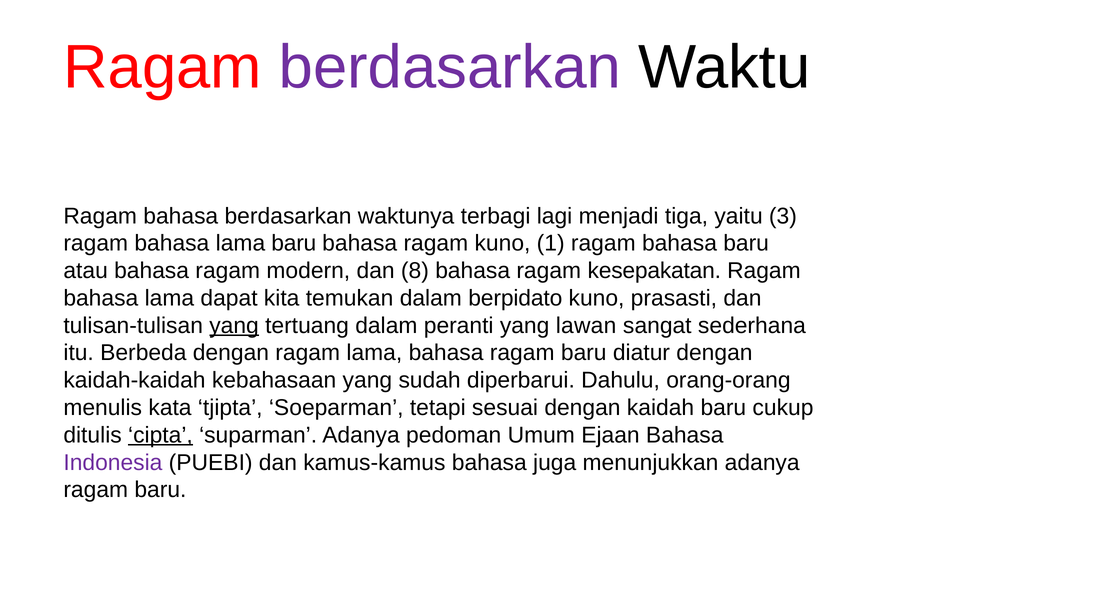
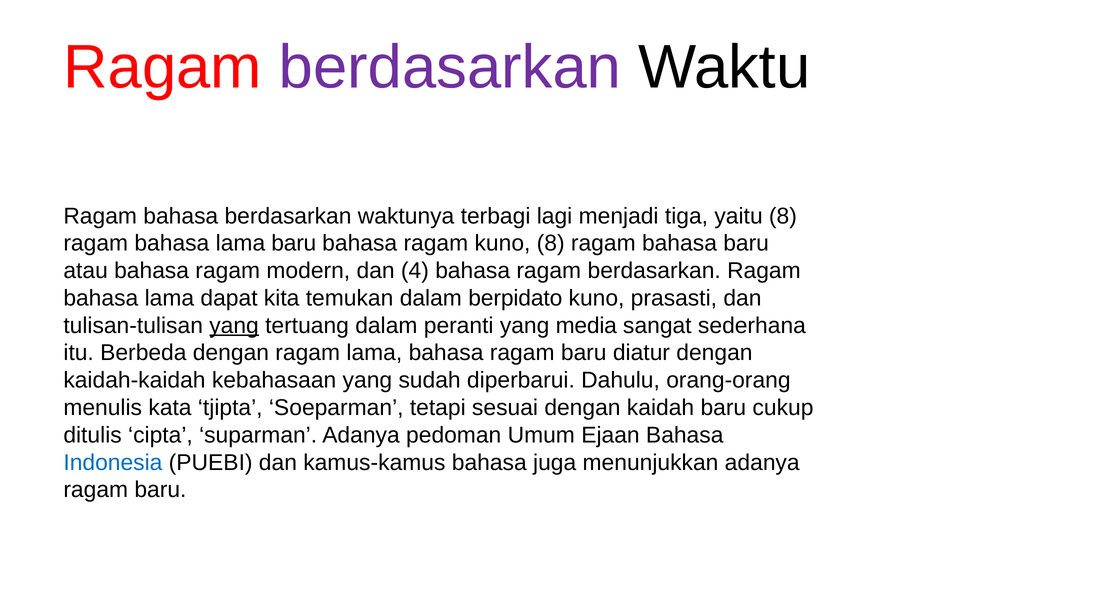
yaitu 3: 3 -> 8
kuno 1: 1 -> 8
8: 8 -> 4
bahasa ragam kesepakatan: kesepakatan -> berdasarkan
lawan: lawan -> media
cipta underline: present -> none
Indonesia colour: purple -> blue
